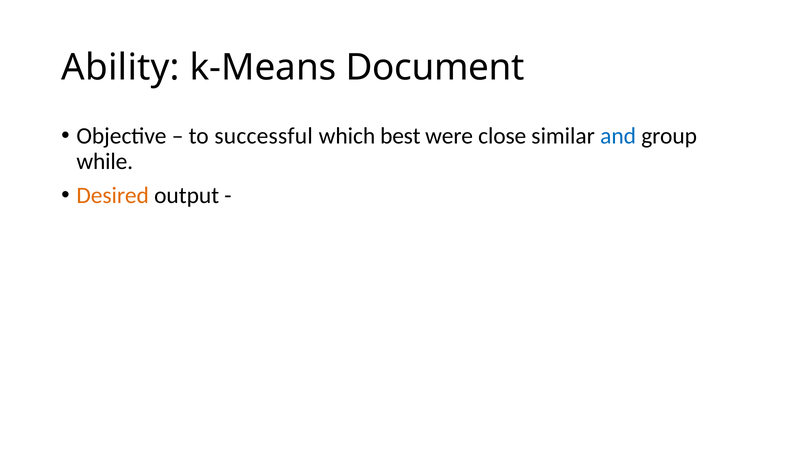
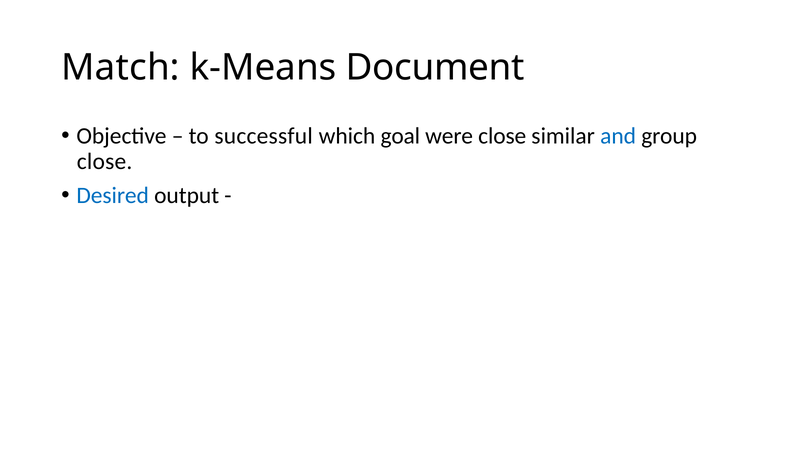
Ability: Ability -> Match
best: best -> goal
while at (105, 161): while -> close
Desired colour: orange -> blue
